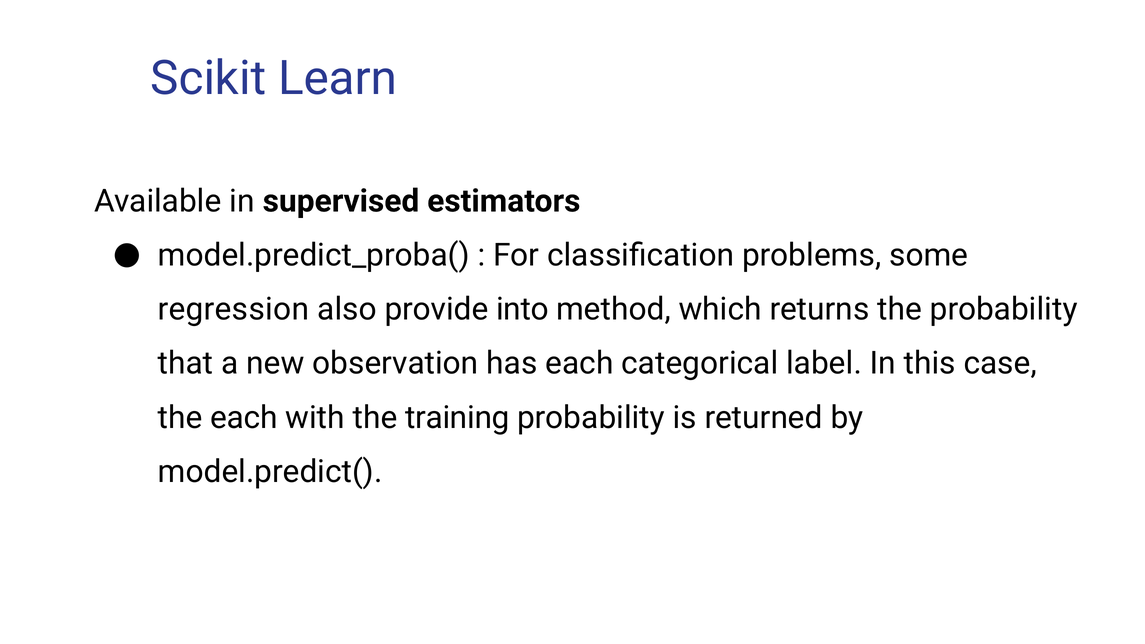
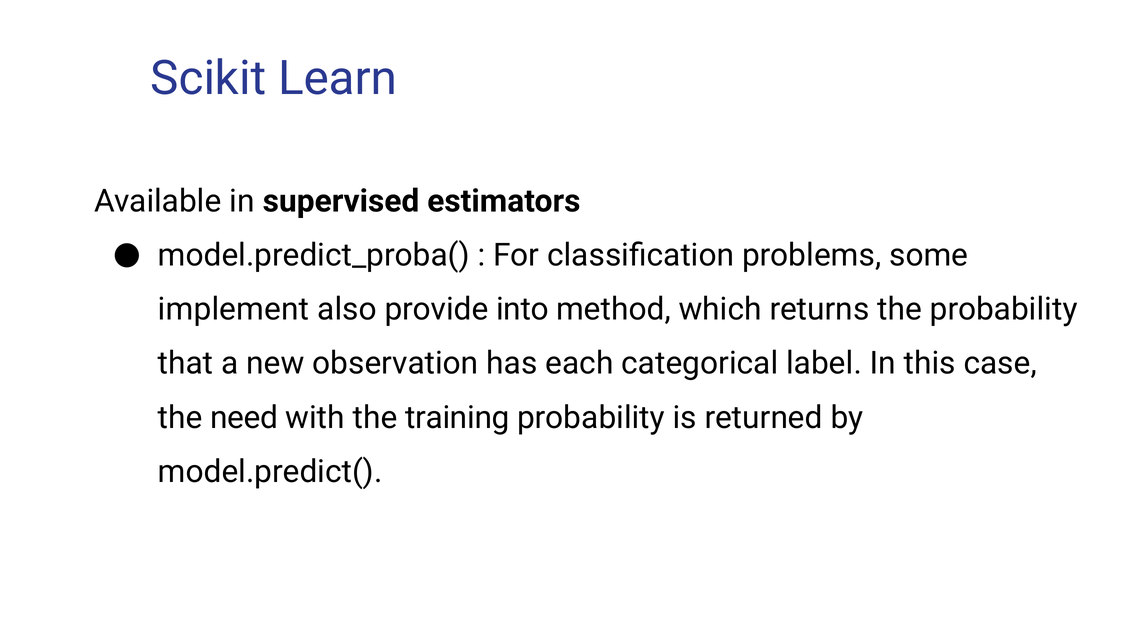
regression: regression -> implement
the each: each -> need
